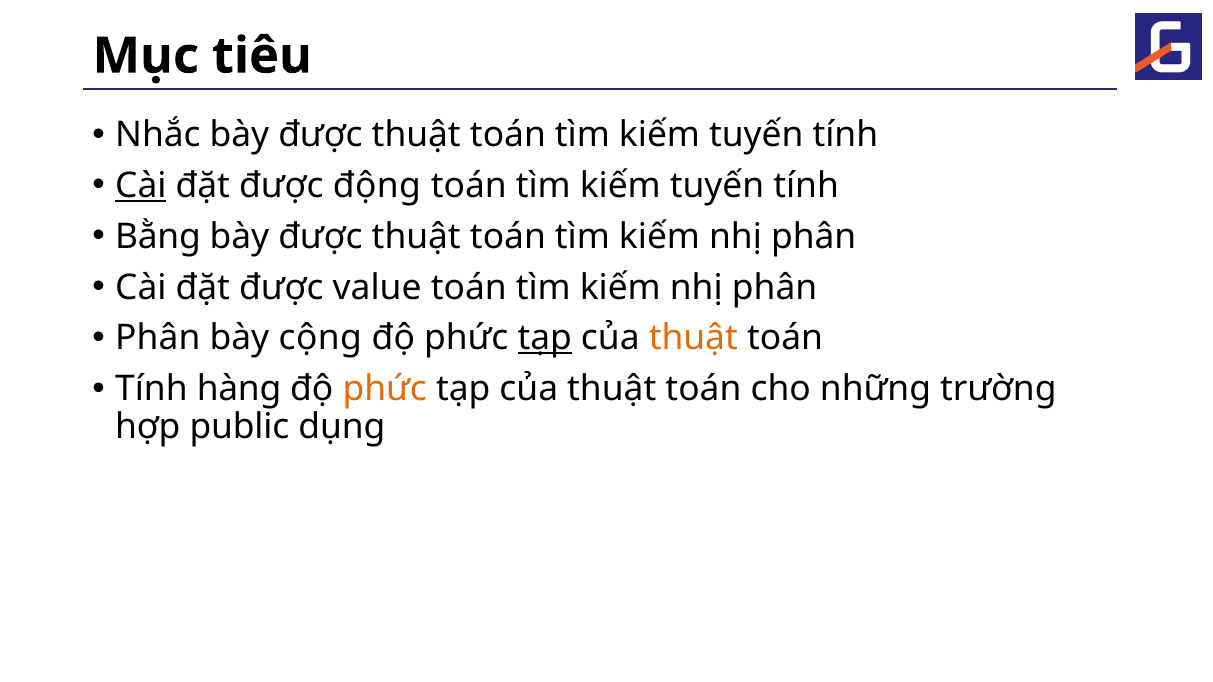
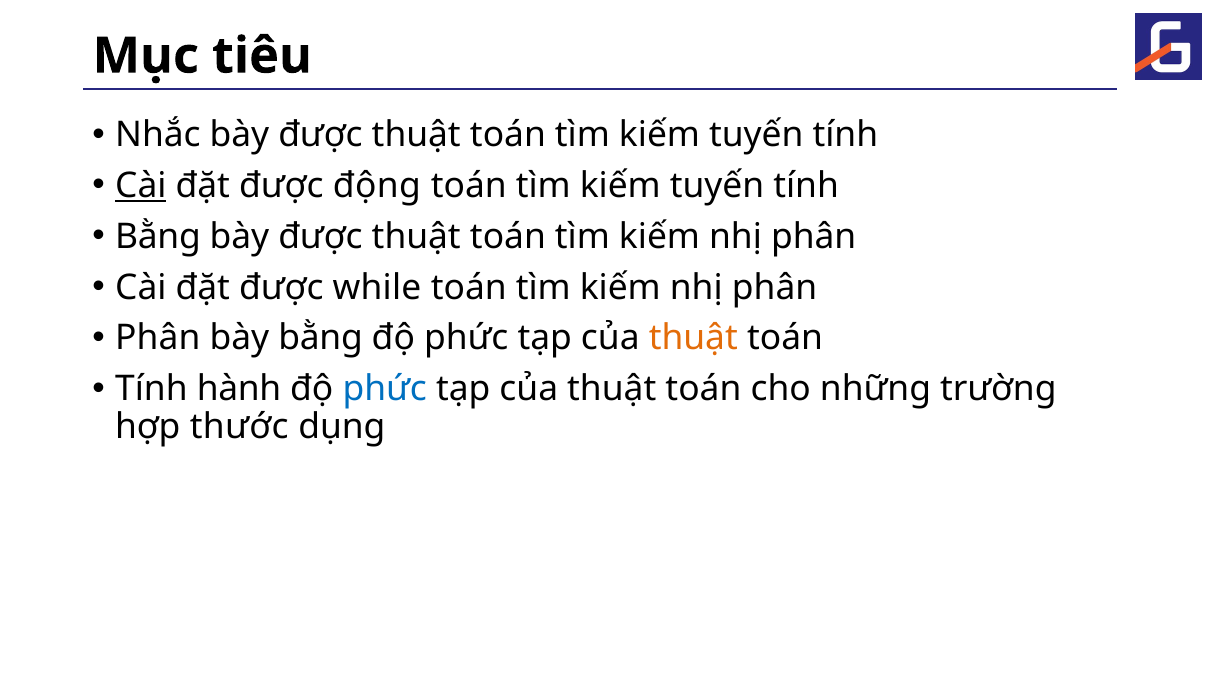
value: value -> while
bày cộng: cộng -> bằng
tạp at (545, 338) underline: present -> none
hàng: hàng -> hành
phức at (385, 389) colour: orange -> blue
public: public -> thước
